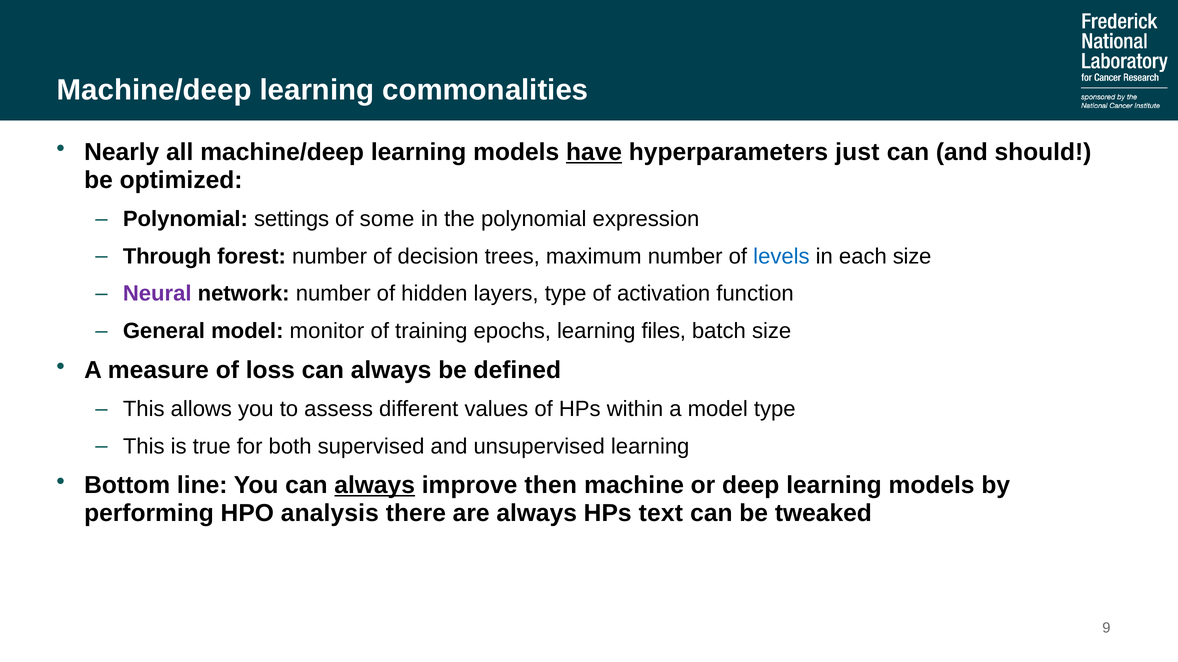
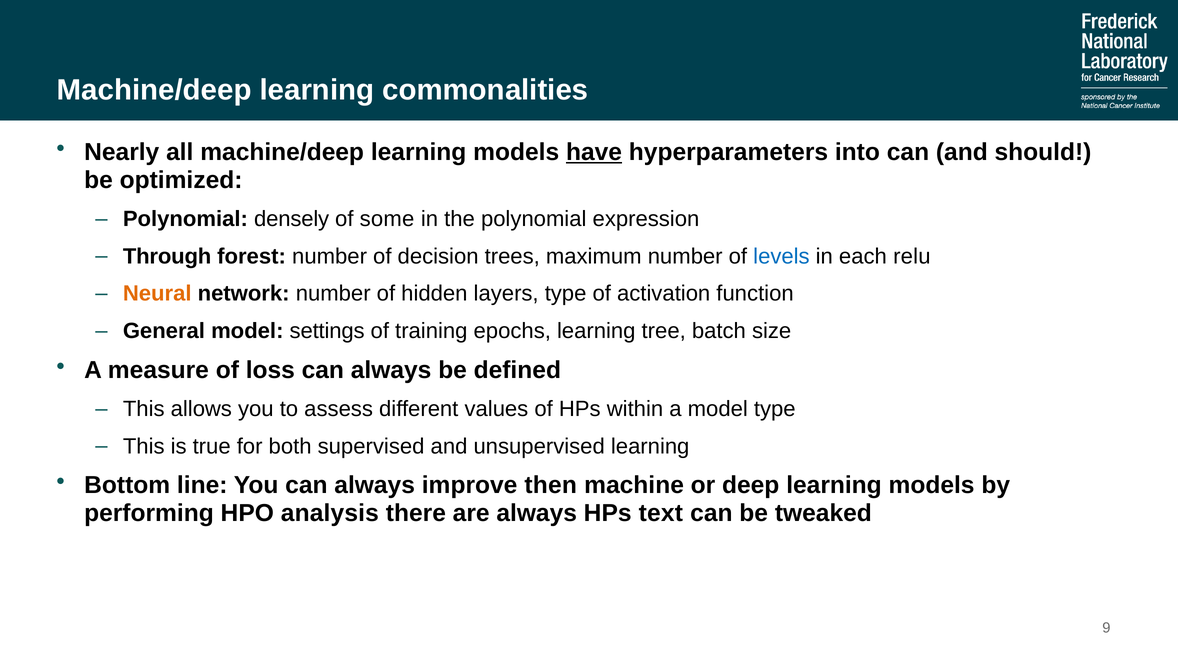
just: just -> into
settings: settings -> densely
each size: size -> relu
Neural colour: purple -> orange
monitor: monitor -> settings
files: files -> tree
always at (375, 486) underline: present -> none
